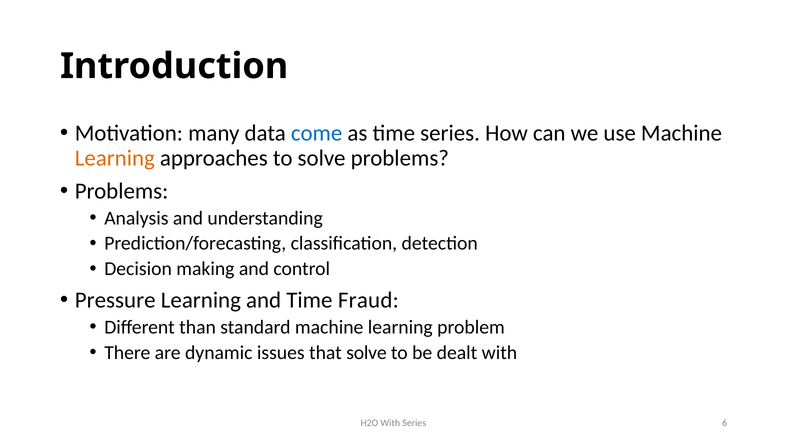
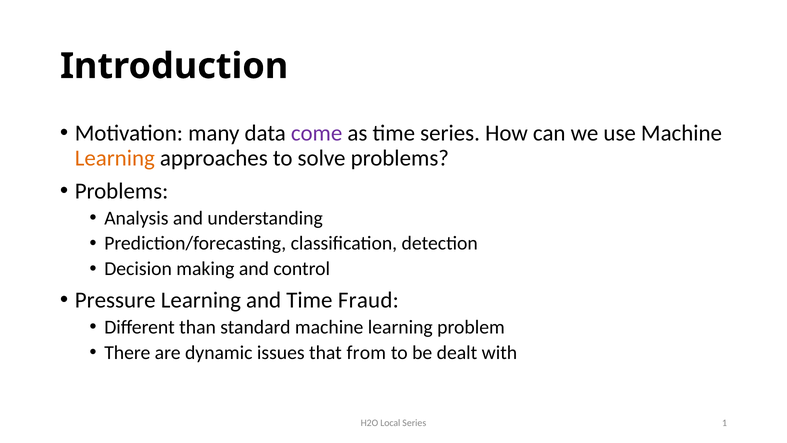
come colour: blue -> purple
that solve: solve -> from
H2O With: With -> Local
6: 6 -> 1
